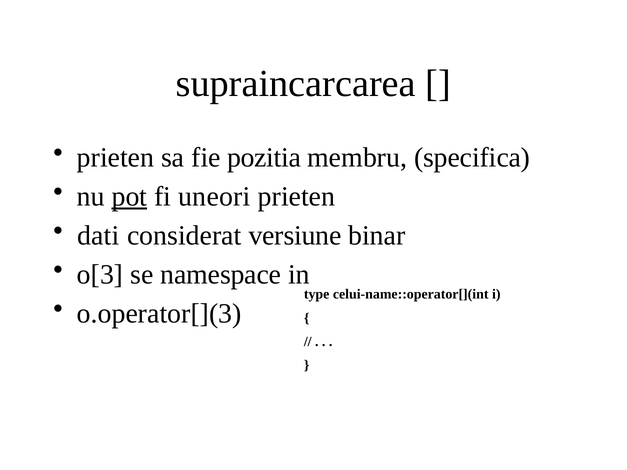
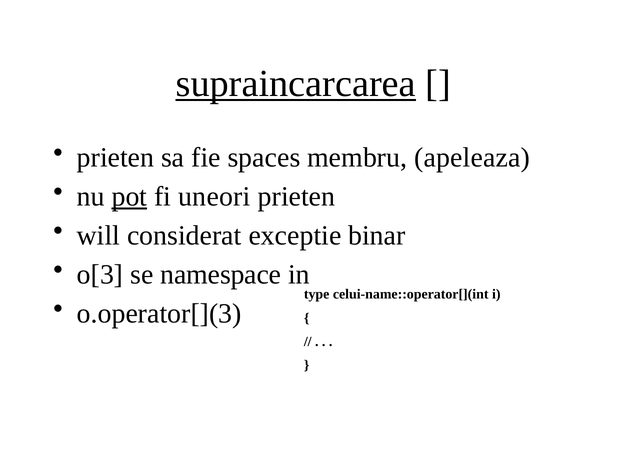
supraincarcarea underline: none -> present
pozitia: pozitia -> spaces
specifica: specifica -> apeleaza
dati: dati -> will
versiune: versiune -> exceptie
